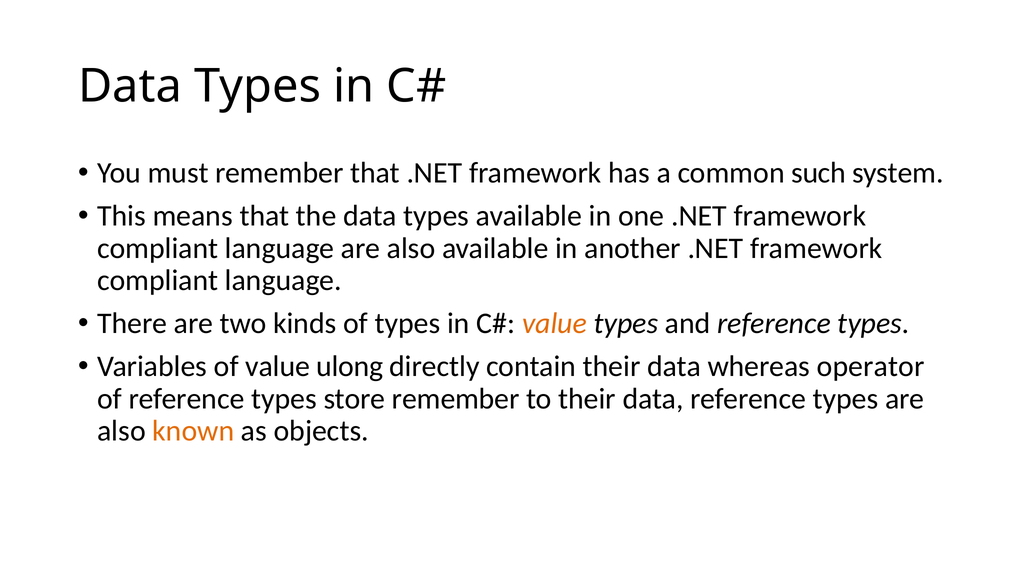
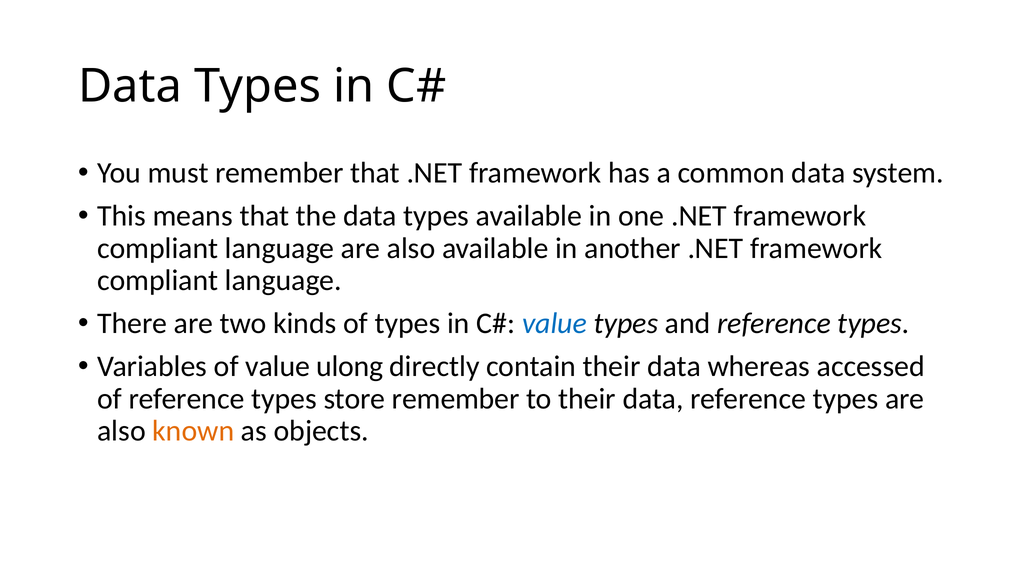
common such: such -> data
value at (555, 324) colour: orange -> blue
operator: operator -> accessed
